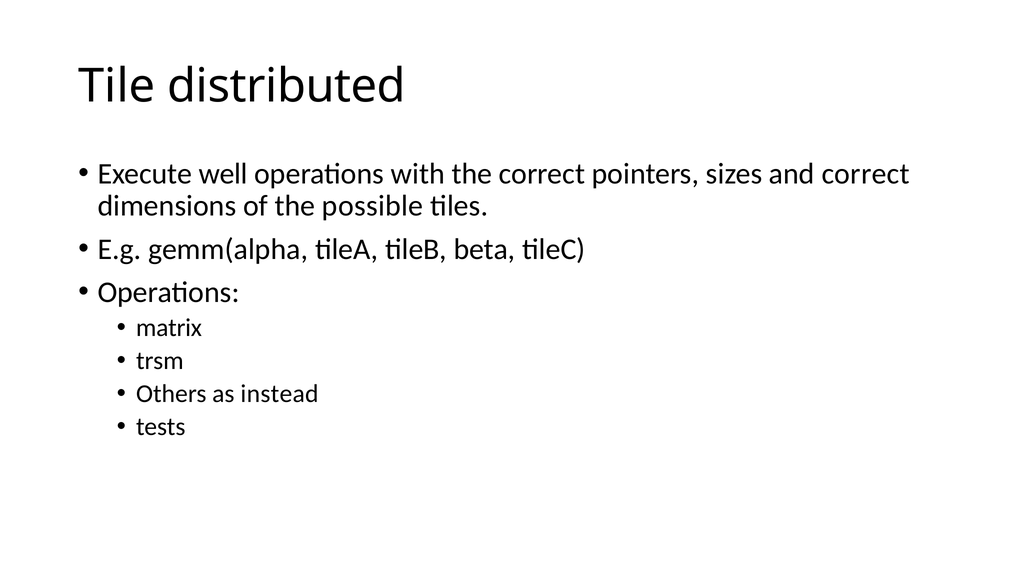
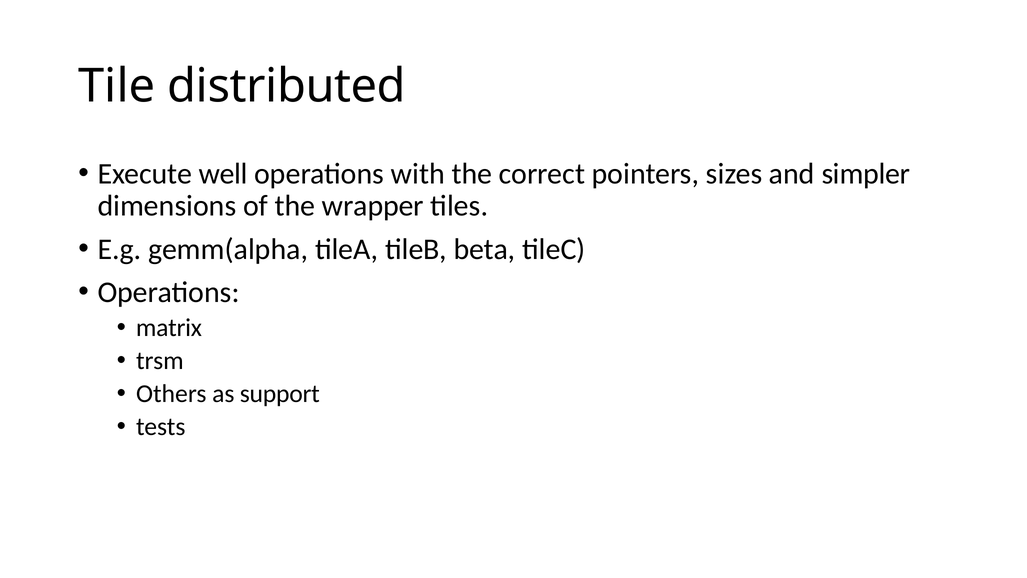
and correct: correct -> simpler
possible: possible -> wrapper
instead: instead -> support
